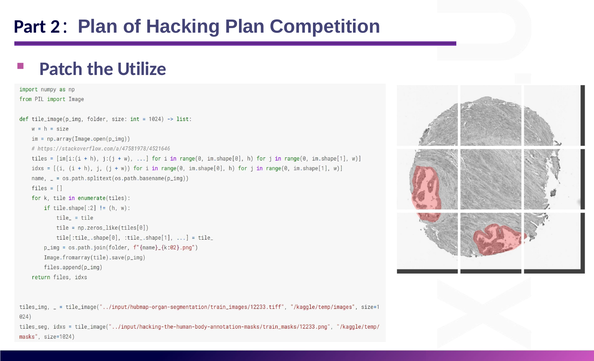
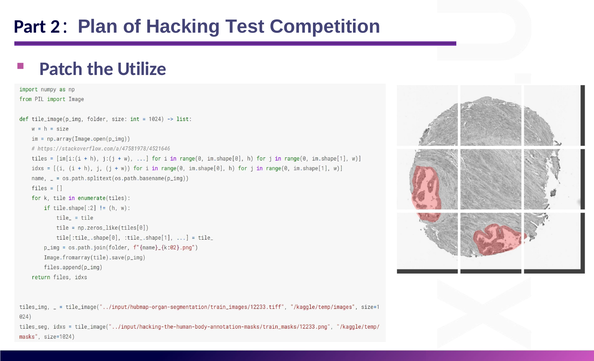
Hacking Plan: Plan -> Test
